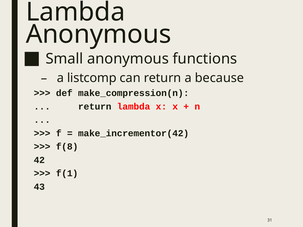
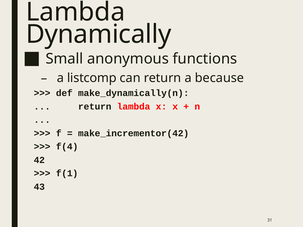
Anonymous at (99, 34): Anonymous -> Dynamically
make_compression(n: make_compression(n -> make_dynamically(n
f(8: f(8 -> f(4
